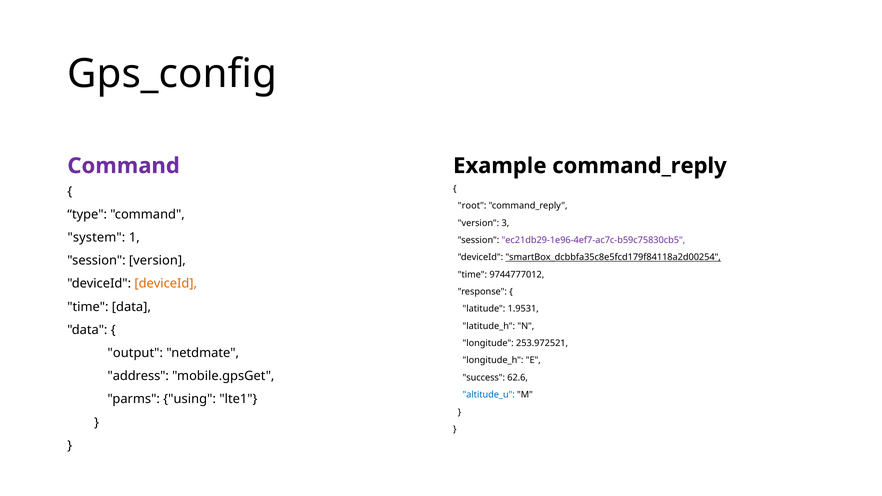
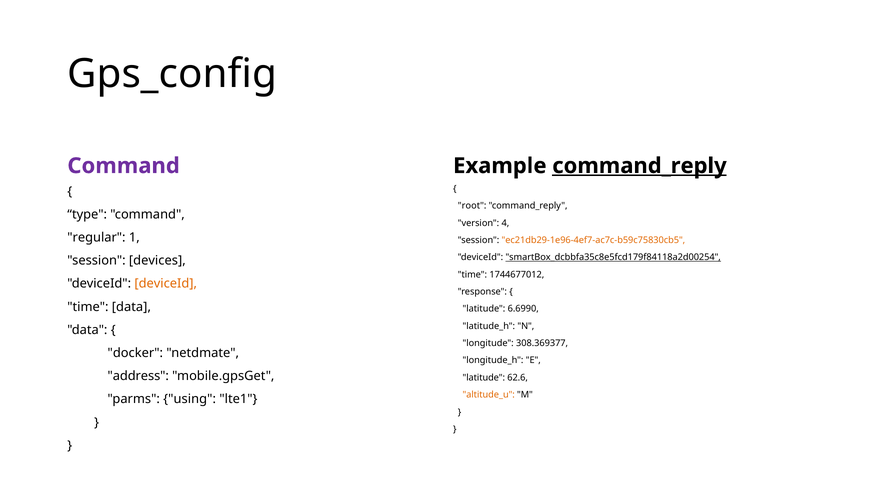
command_reply at (639, 166) underline: none -> present
3: 3 -> 4
system: system -> regular
ec21db29-1e96-4ef7-ac7c-b59c75830cb5 colour: purple -> orange
session version: version -> devices
9744777012: 9744777012 -> 1744677012
1.9531: 1.9531 -> 6.6990
253.972521: 253.972521 -> 308.369377
output: output -> docker
success at (484, 378): success -> latitude
altitude_u colour: blue -> orange
